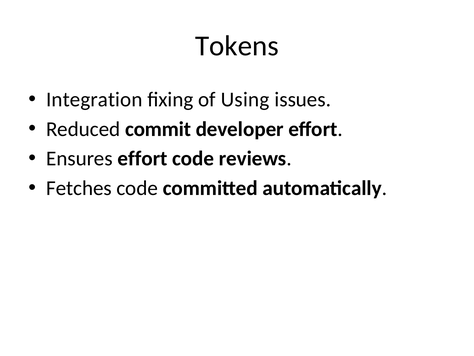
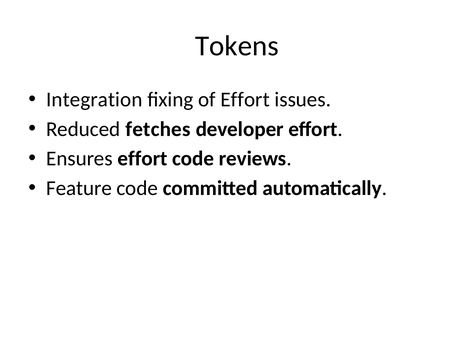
of Using: Using -> Effort
commit: commit -> fetches
Fetches: Fetches -> Feature
